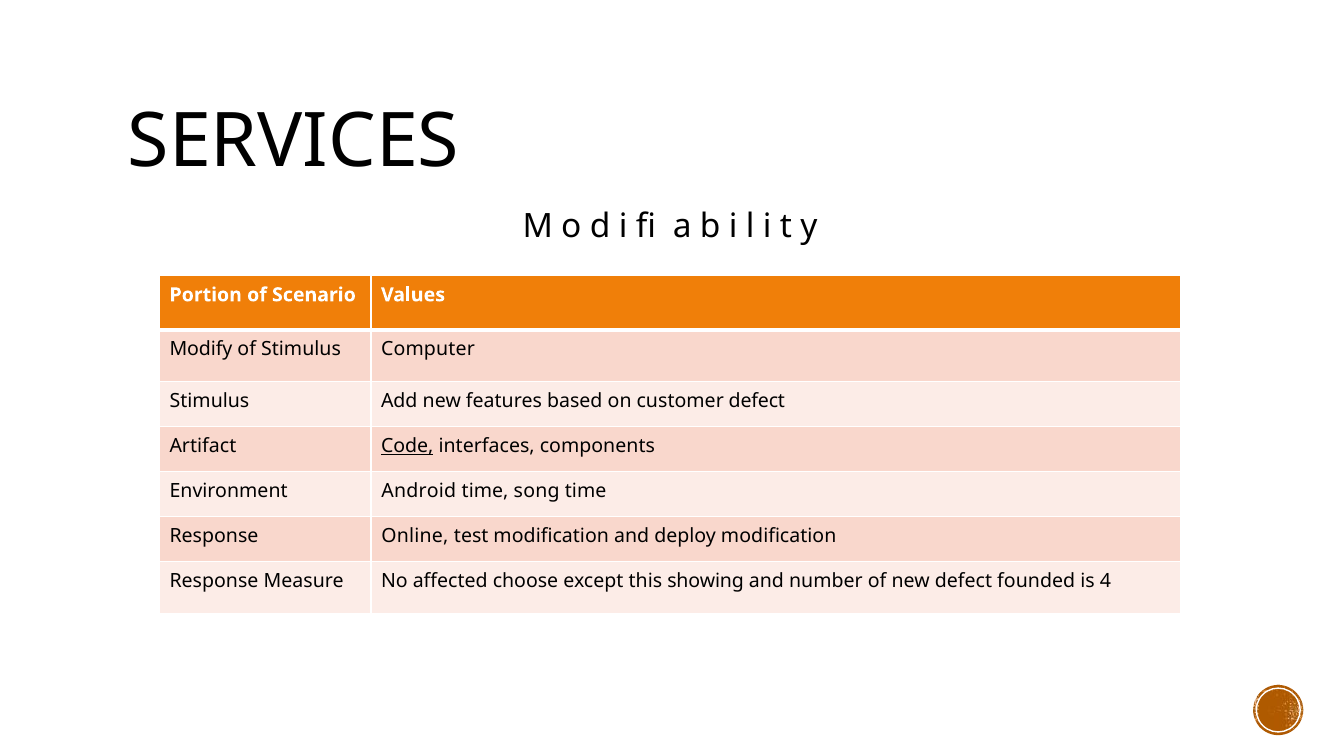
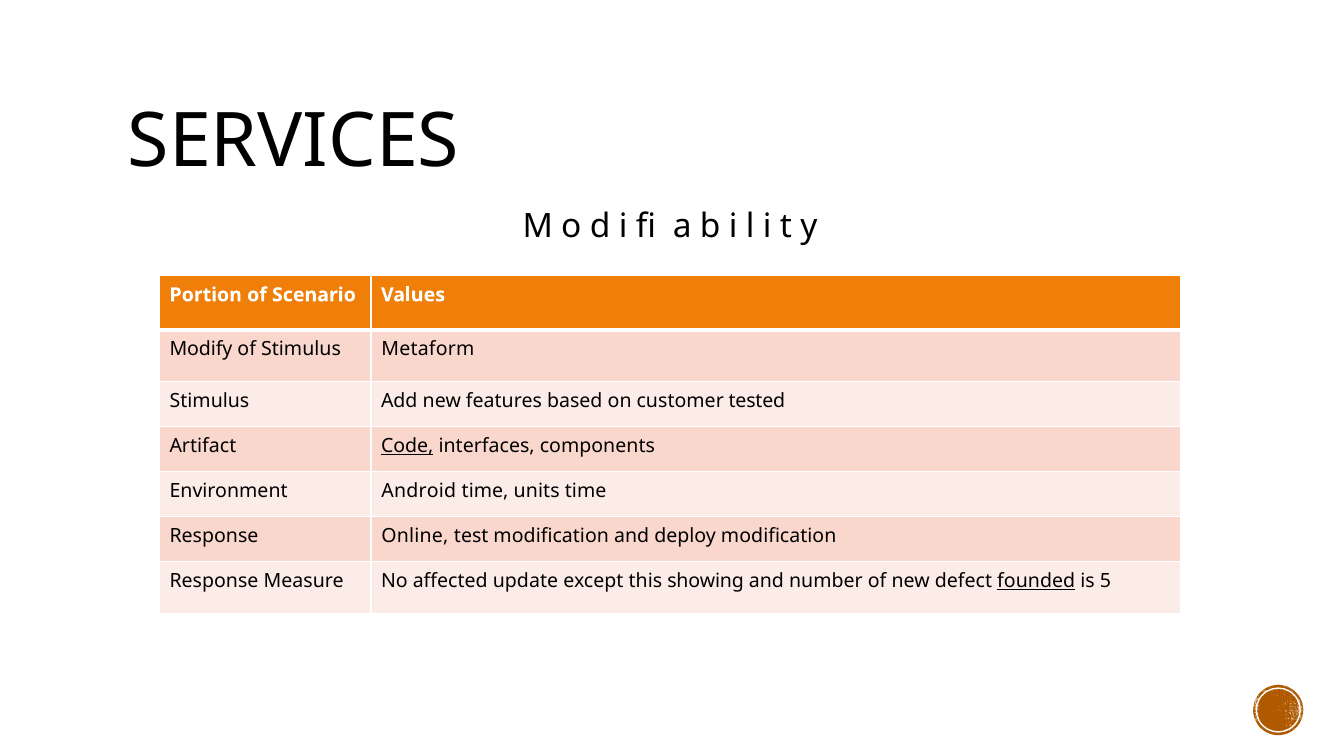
Computer: Computer -> Metaform
customer defect: defect -> tested
song: song -> units
choose: choose -> update
founded underline: none -> present
4: 4 -> 5
